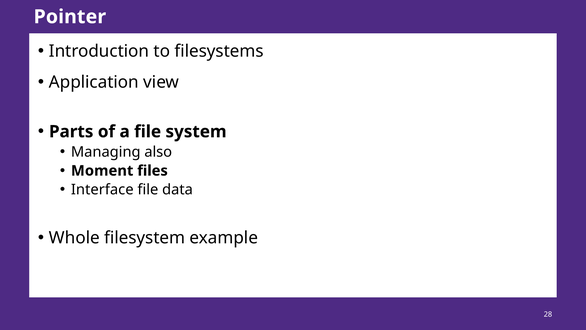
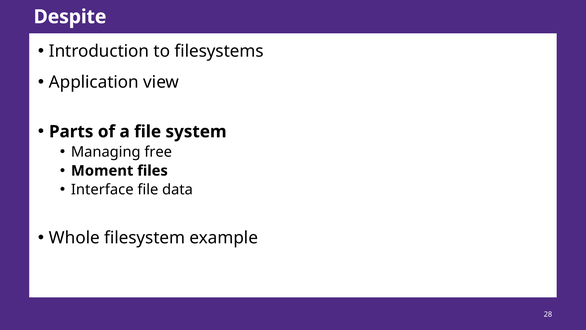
Pointer: Pointer -> Despite
also: also -> free
